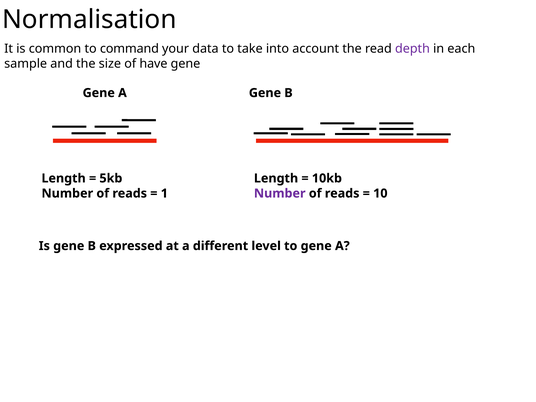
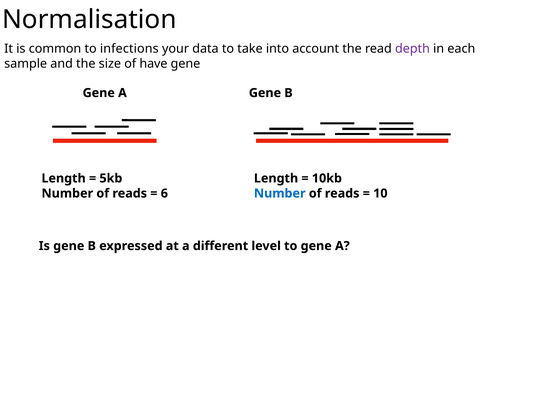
command: command -> infections
1: 1 -> 6
Number at (280, 193) colour: purple -> blue
